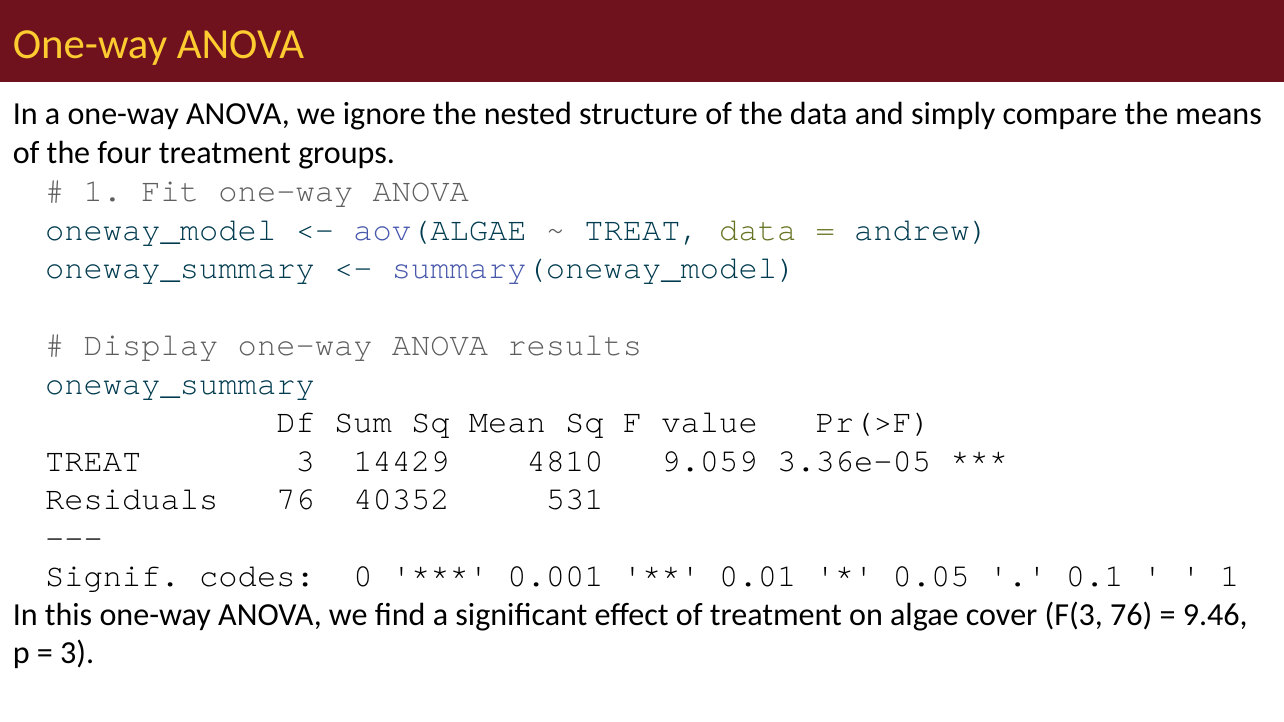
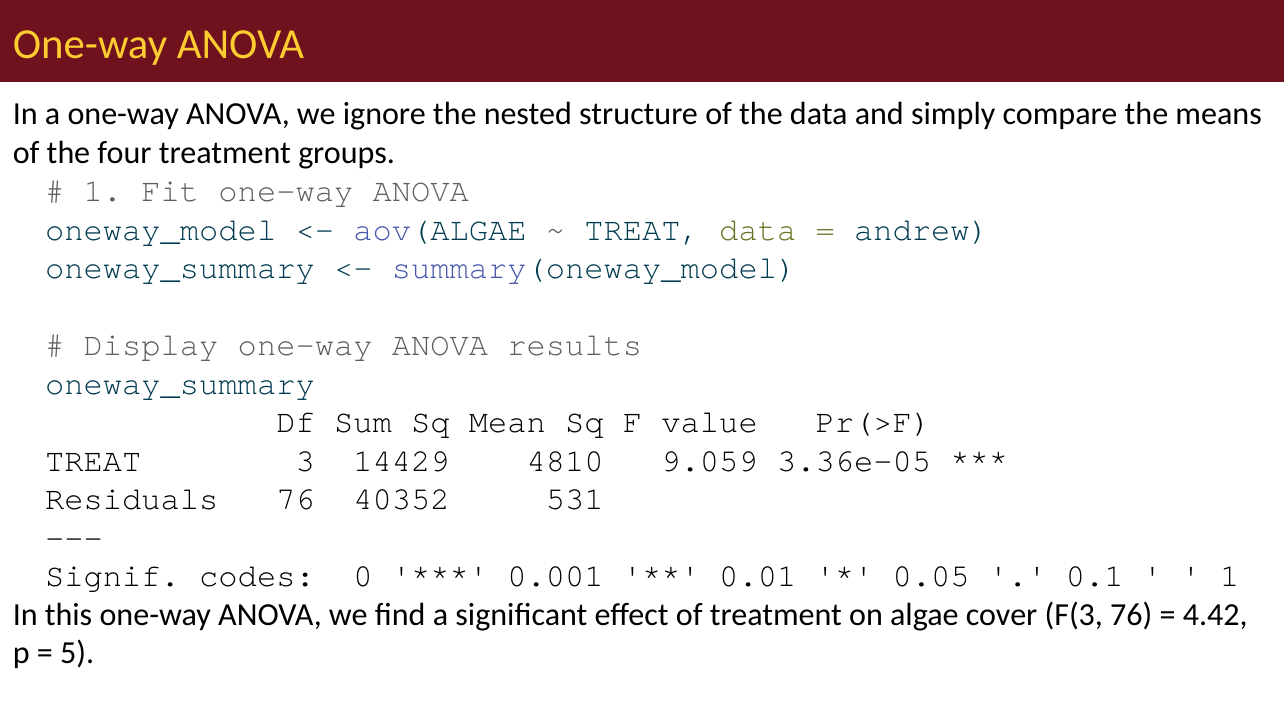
9.46: 9.46 -> 4.42
3 at (77, 653): 3 -> 5
